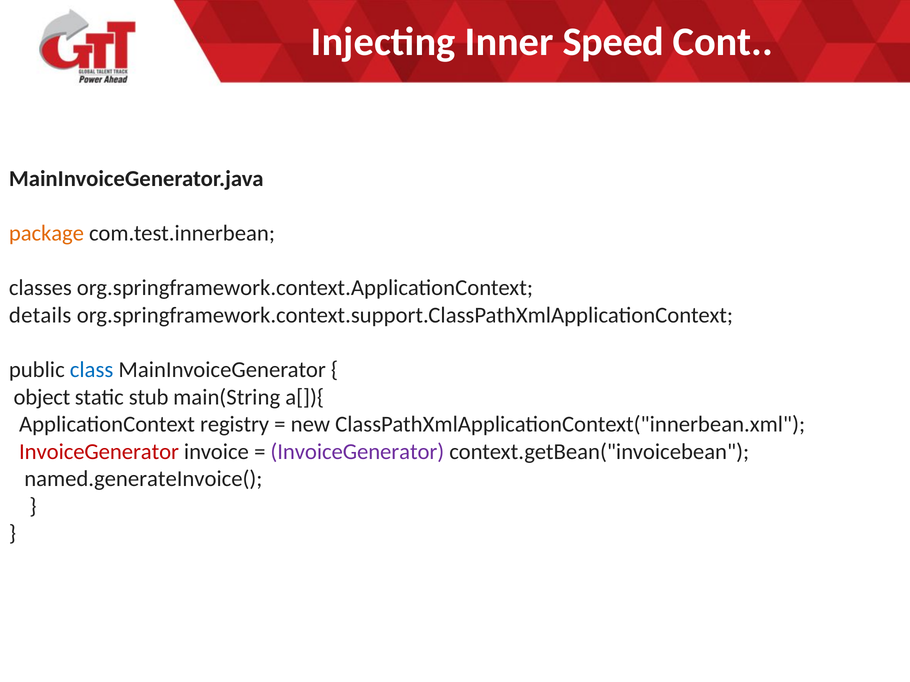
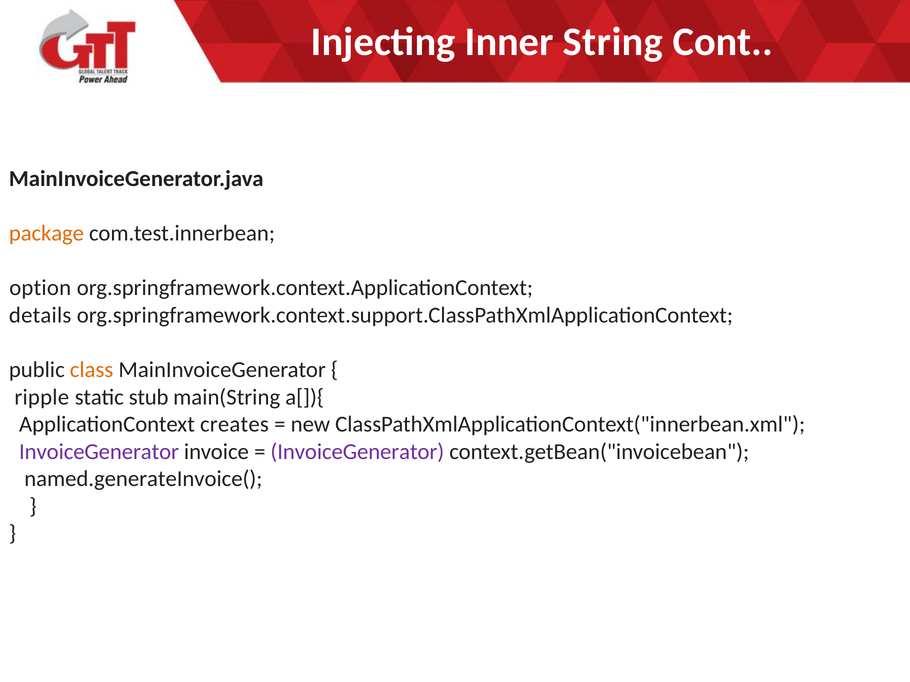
Speed: Speed -> String
classes: classes -> option
class colour: blue -> orange
object: object -> ripple
registry: registry -> creates
InvoiceGenerator at (99, 452) colour: red -> purple
